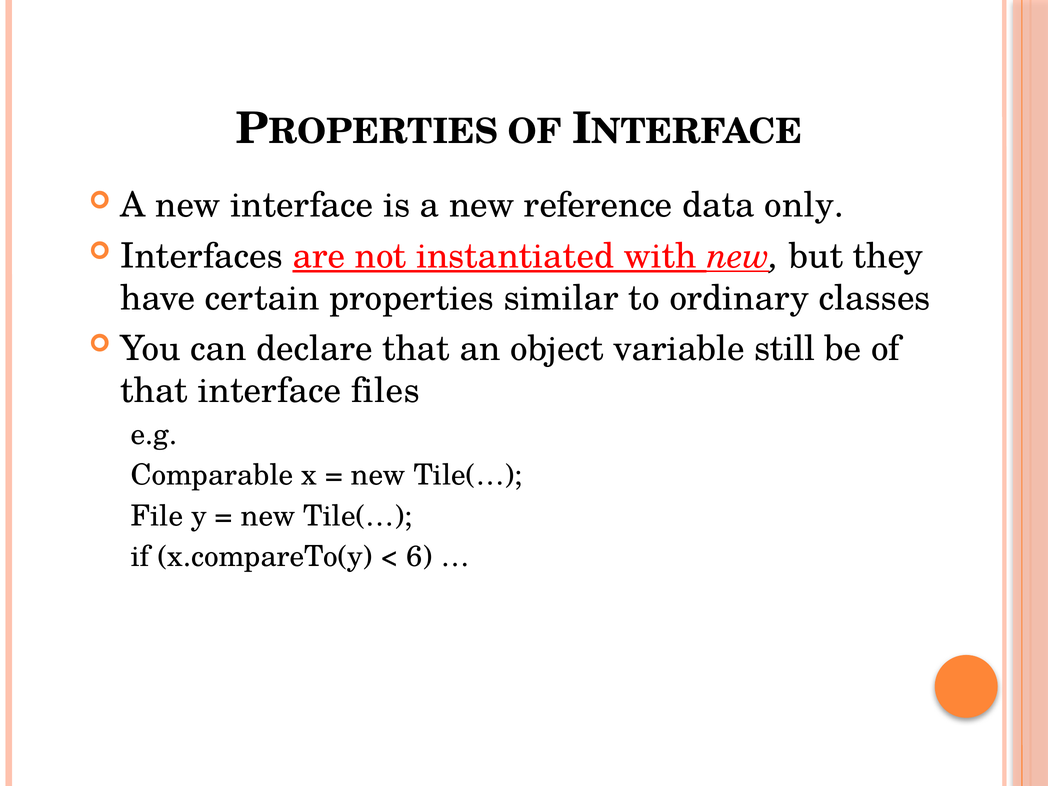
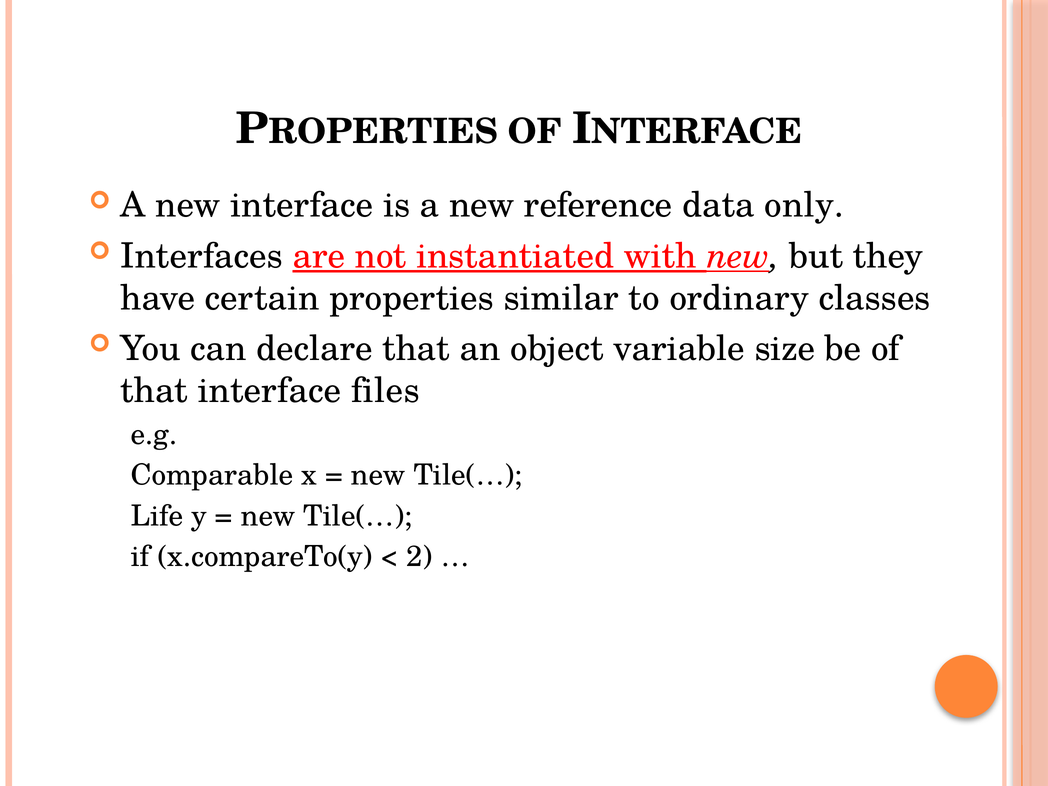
still: still -> size
File: File -> Life
6: 6 -> 2
